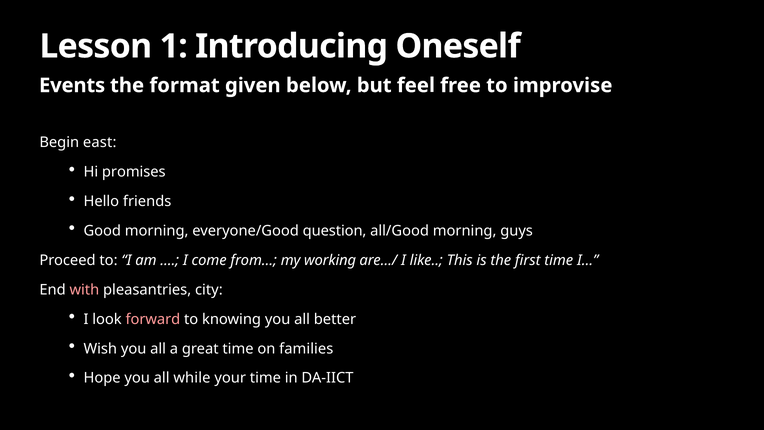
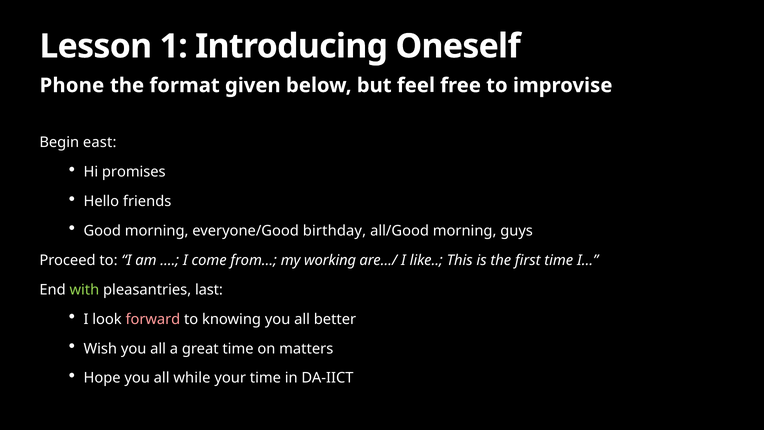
Events: Events -> Phone
question: question -> birthday
with colour: pink -> light green
city: city -> last
families: families -> matters
